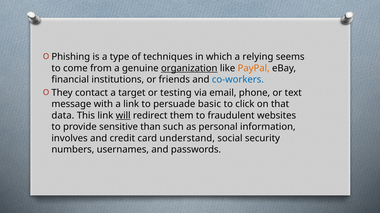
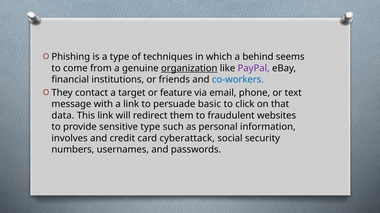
relying: relying -> behind
PayPal colour: orange -> purple
testing: testing -> feature
will underline: present -> none
sensitive than: than -> type
understand: understand -> cyberattack
